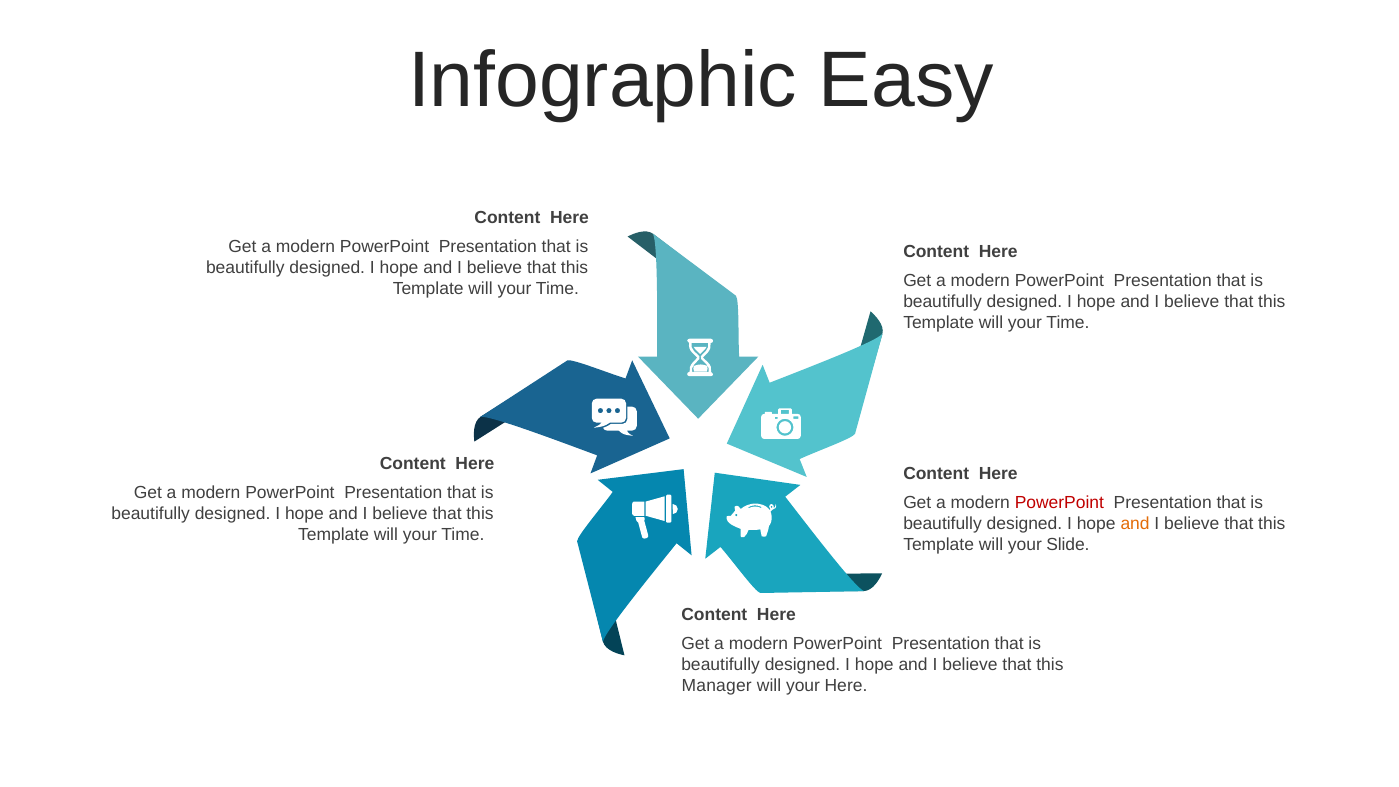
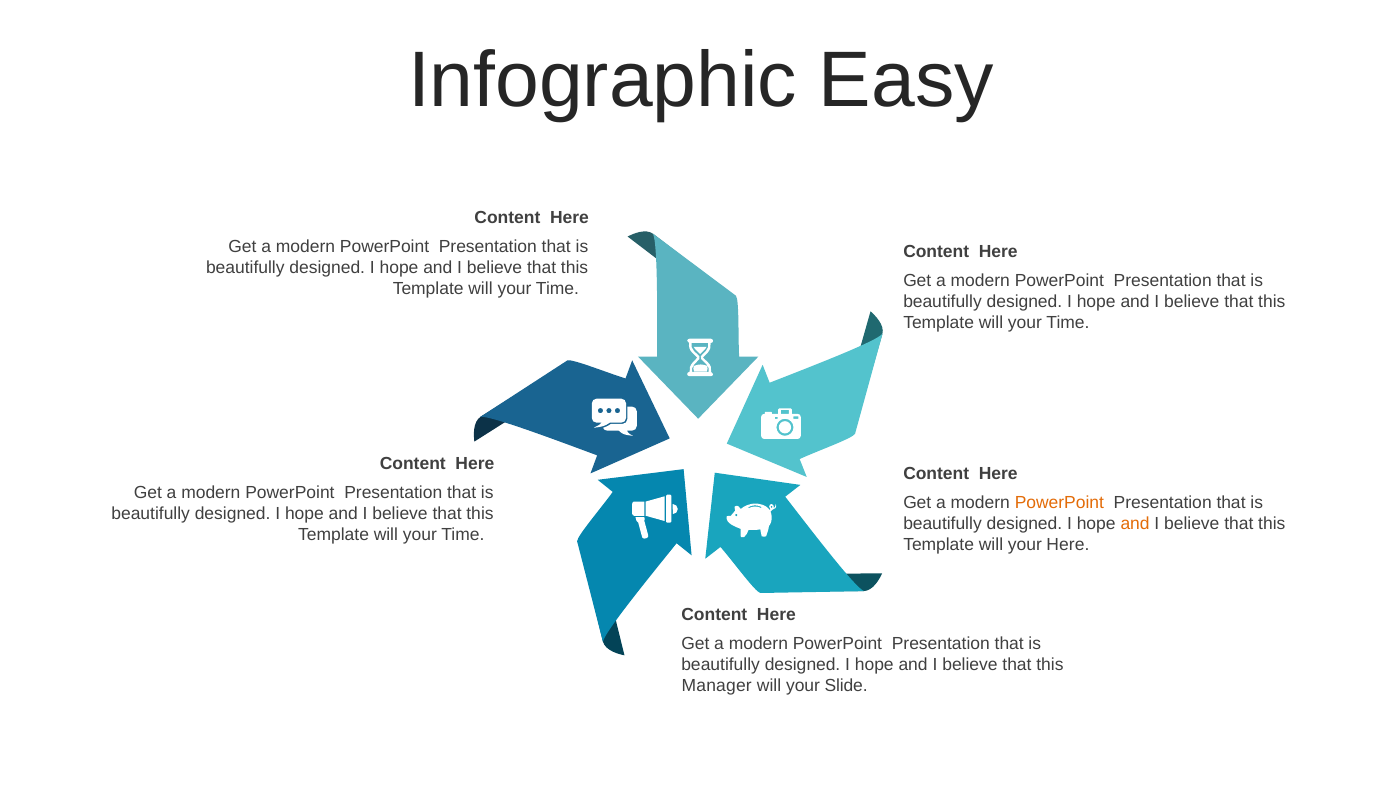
PowerPoint at (1059, 503) colour: red -> orange
your Slide: Slide -> Here
your Here: Here -> Slide
